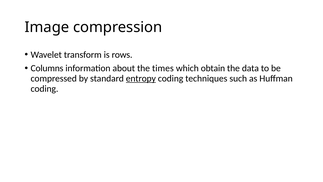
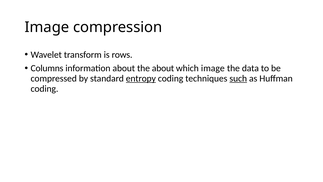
the times: times -> about
which obtain: obtain -> image
such underline: none -> present
